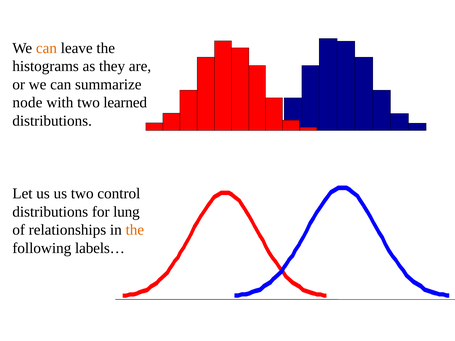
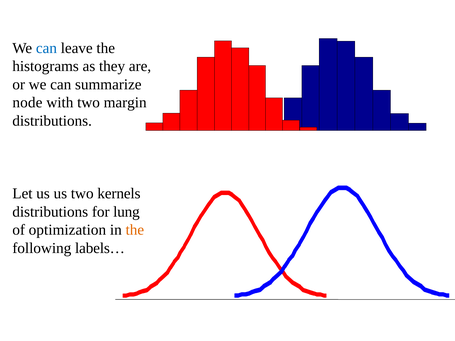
can at (46, 48) colour: orange -> blue
learned: learned -> margin
control: control -> kernels
relationships: relationships -> optimization
